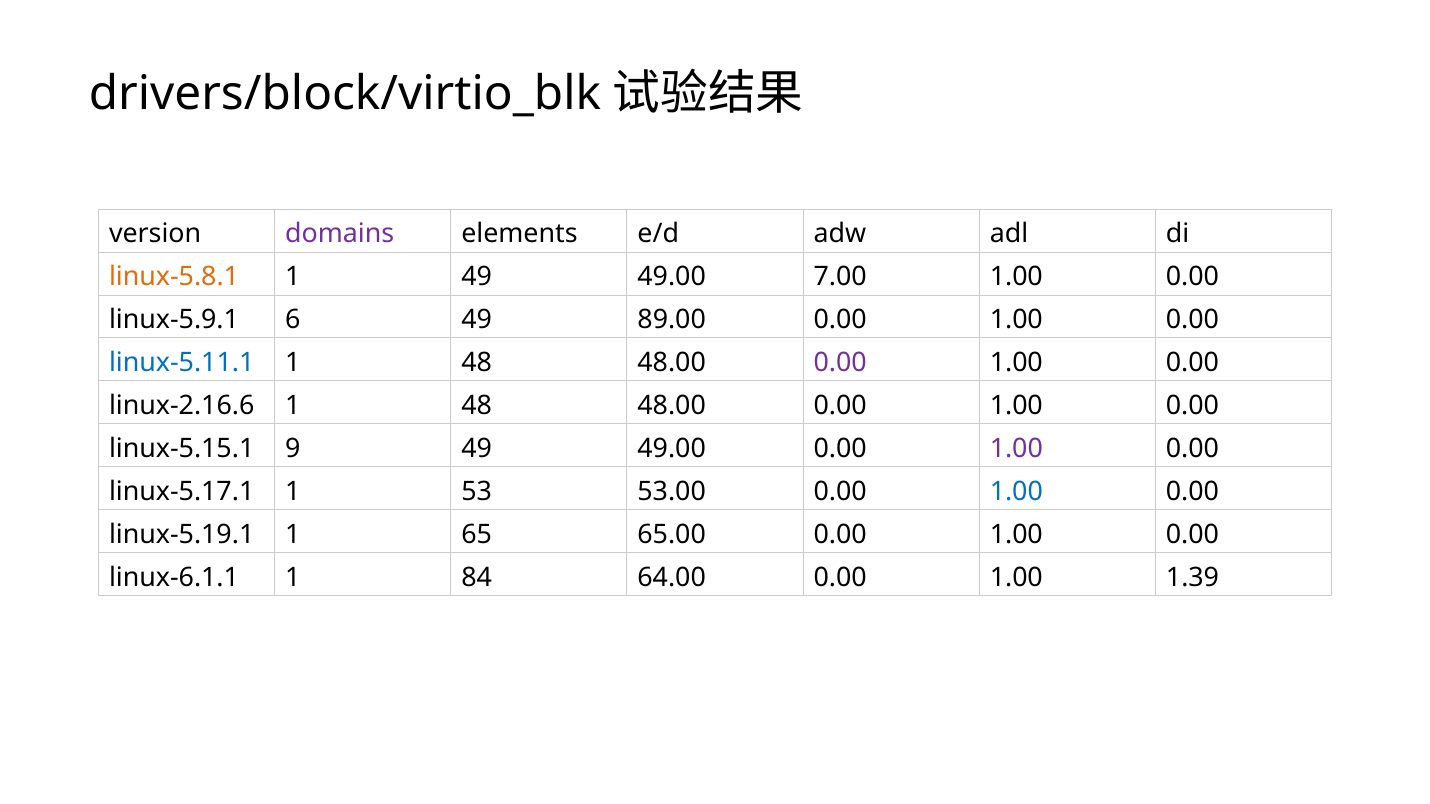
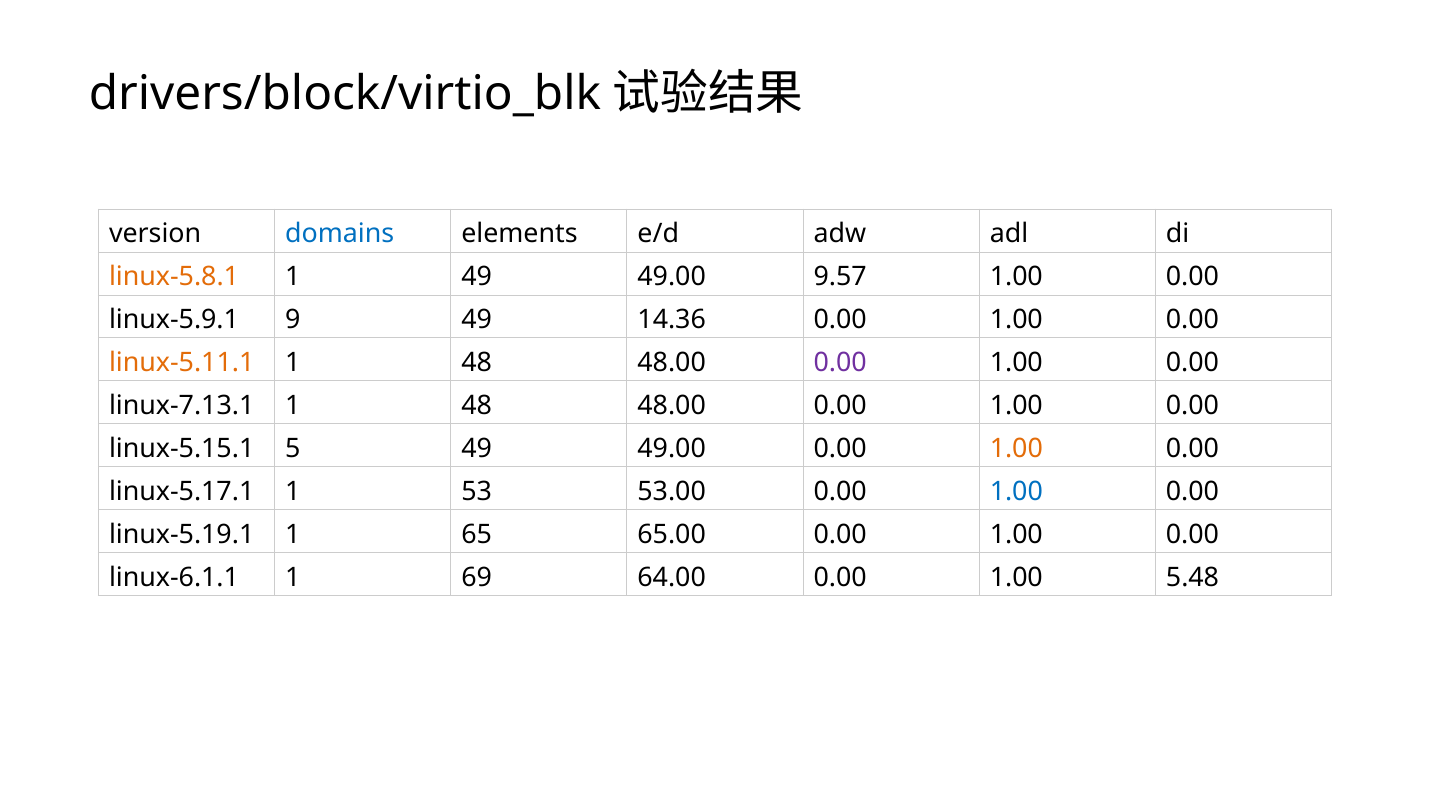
domains colour: purple -> blue
7.00: 7.00 -> 9.57
6: 6 -> 9
89.00: 89.00 -> 14.36
linux-5.11.1 colour: blue -> orange
linux-2.16.6: linux-2.16.6 -> linux-7.13.1
9: 9 -> 5
1.00 at (1016, 449) colour: purple -> orange
84: 84 -> 69
1.39: 1.39 -> 5.48
